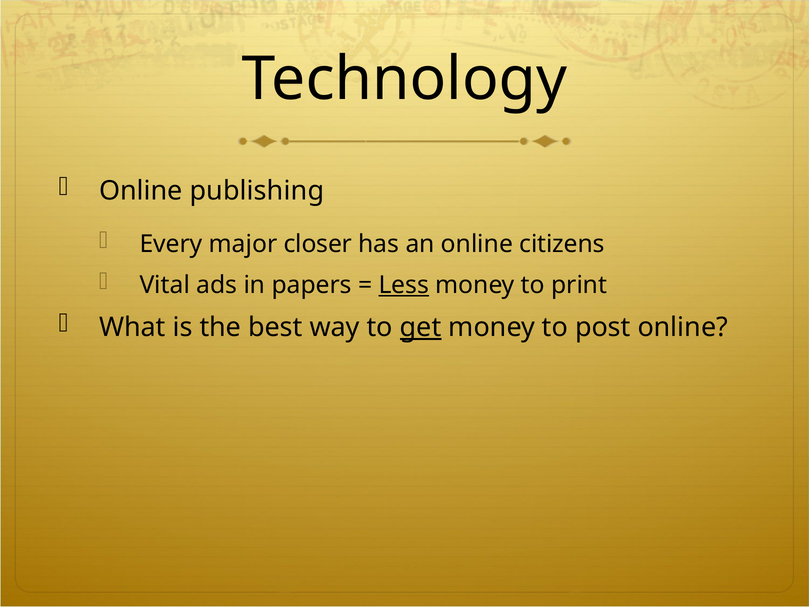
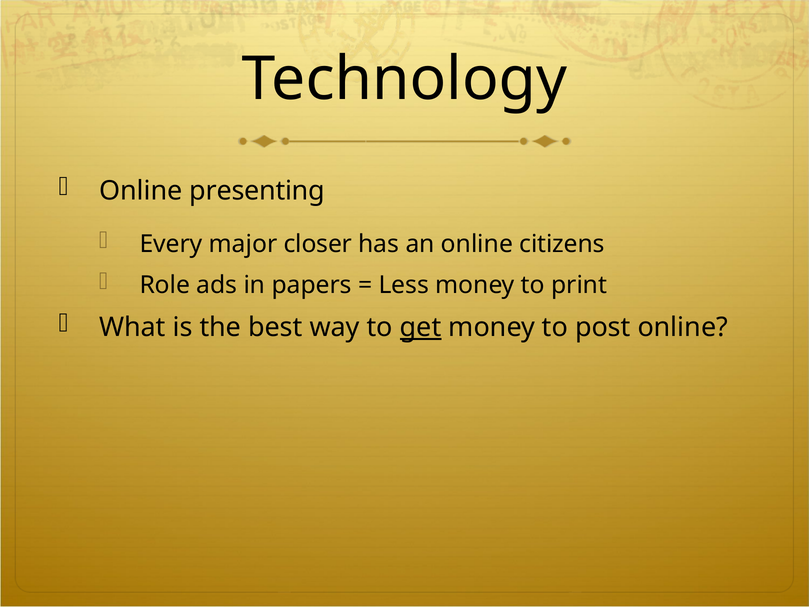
publishing: publishing -> presenting
Vital: Vital -> Role
Less underline: present -> none
